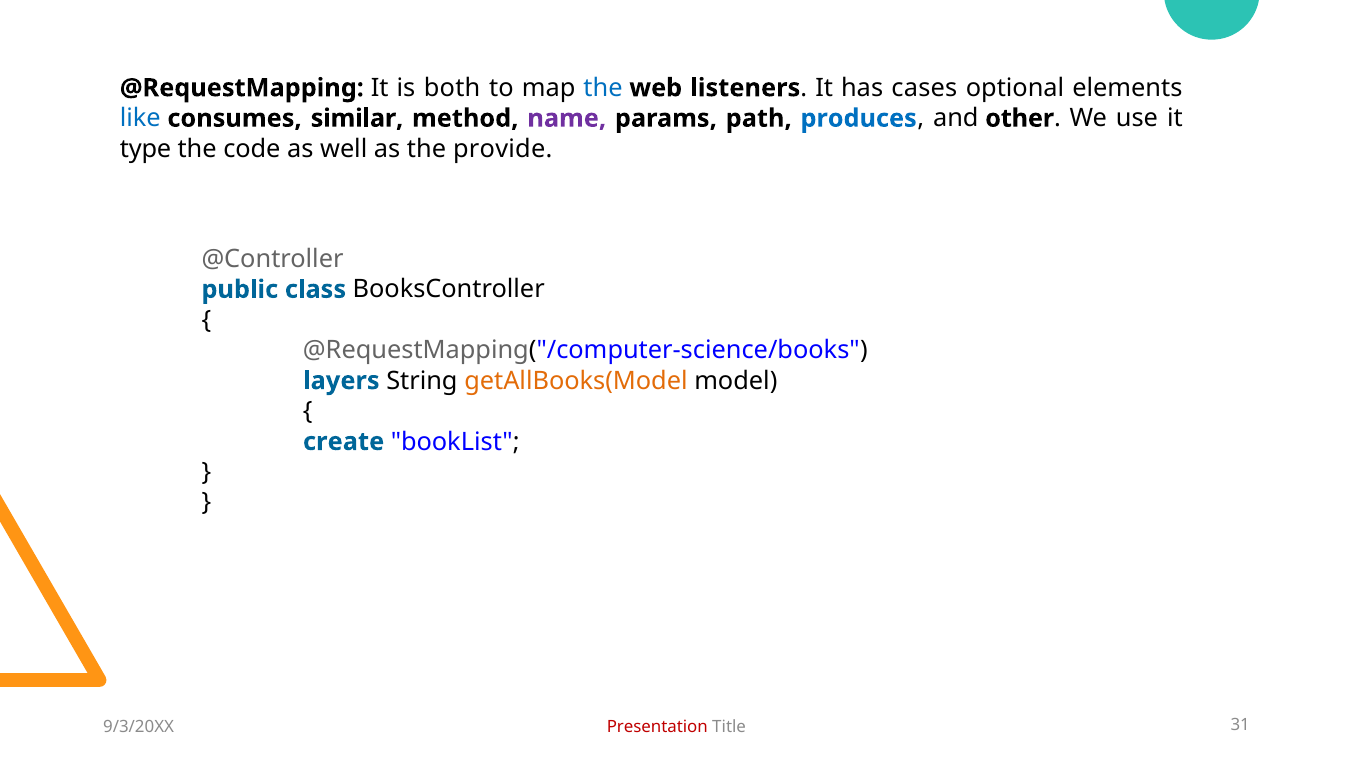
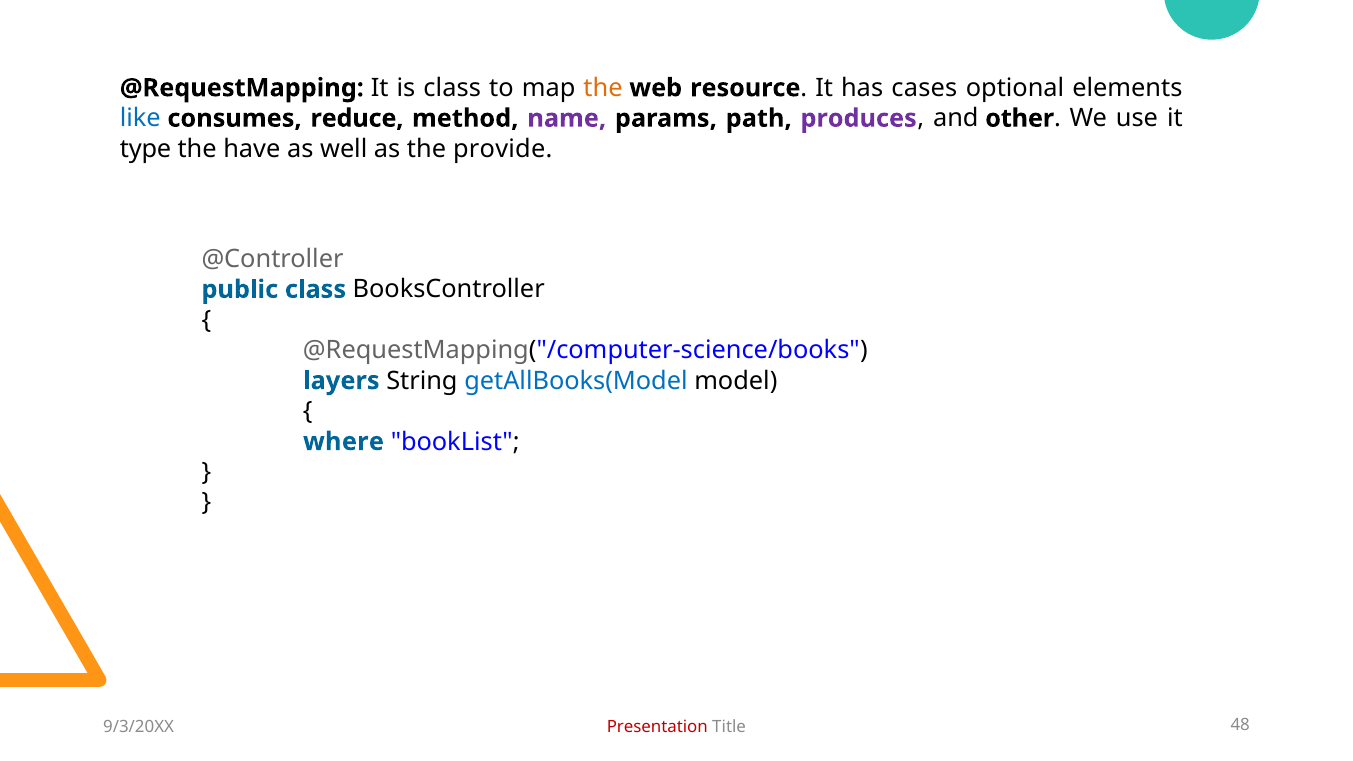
is both: both -> class
the at (603, 88) colour: blue -> orange
listeners: listeners -> resource
similar: similar -> reduce
produces colour: blue -> purple
code: code -> have
getAllBooks(Model colour: orange -> blue
create: create -> where
31: 31 -> 48
